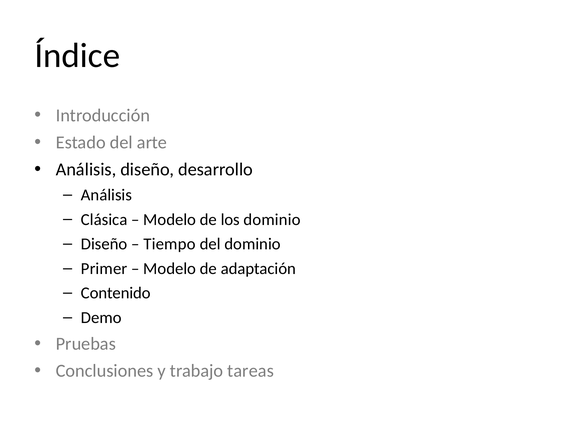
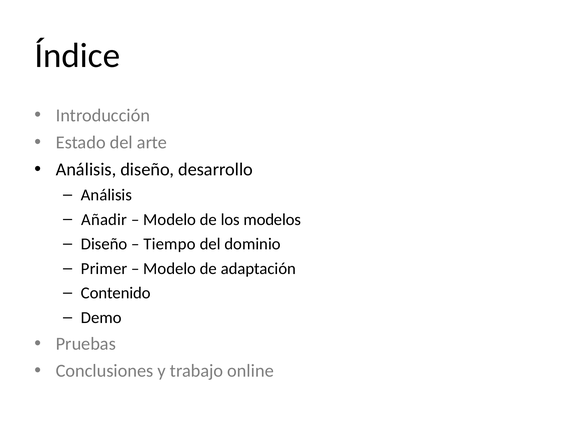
Clásica: Clásica -> Añadir
los dominio: dominio -> modelos
tareas: tareas -> online
